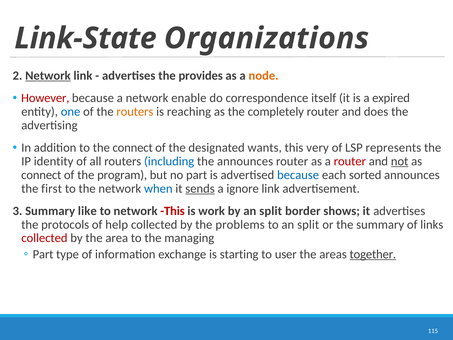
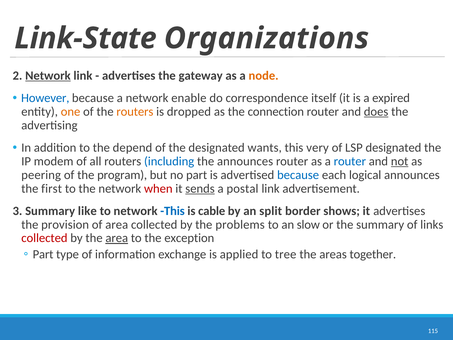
provides: provides -> gateway
However colour: red -> blue
one colour: blue -> orange
reaching: reaching -> dropped
completely: completely -> connection
does underline: none -> present
the connect: connect -> depend
LSP represents: represents -> designated
identity: identity -> modem
router at (350, 161) colour: red -> blue
connect at (41, 175): connect -> peering
sorted: sorted -> logical
when colour: blue -> red
ignore: ignore -> postal
This at (173, 211) colour: red -> blue
work: work -> cable
protocols: protocols -> provision
of help: help -> area
to an split: split -> slow
area at (117, 238) underline: none -> present
managing: managing -> exception
starting: starting -> applied
user: user -> tree
together underline: present -> none
